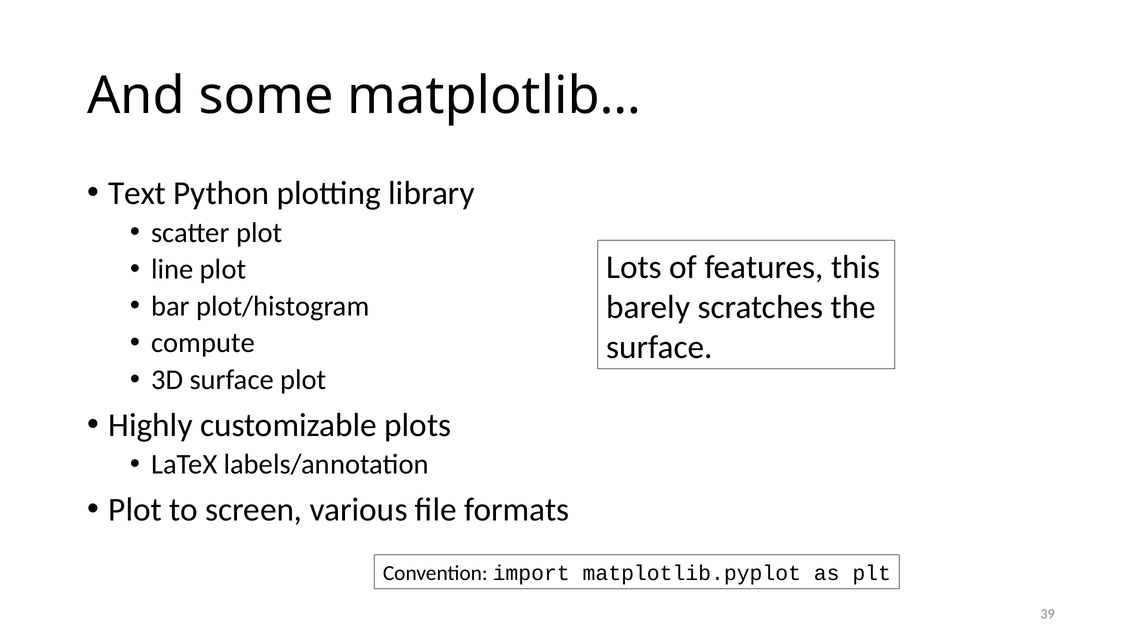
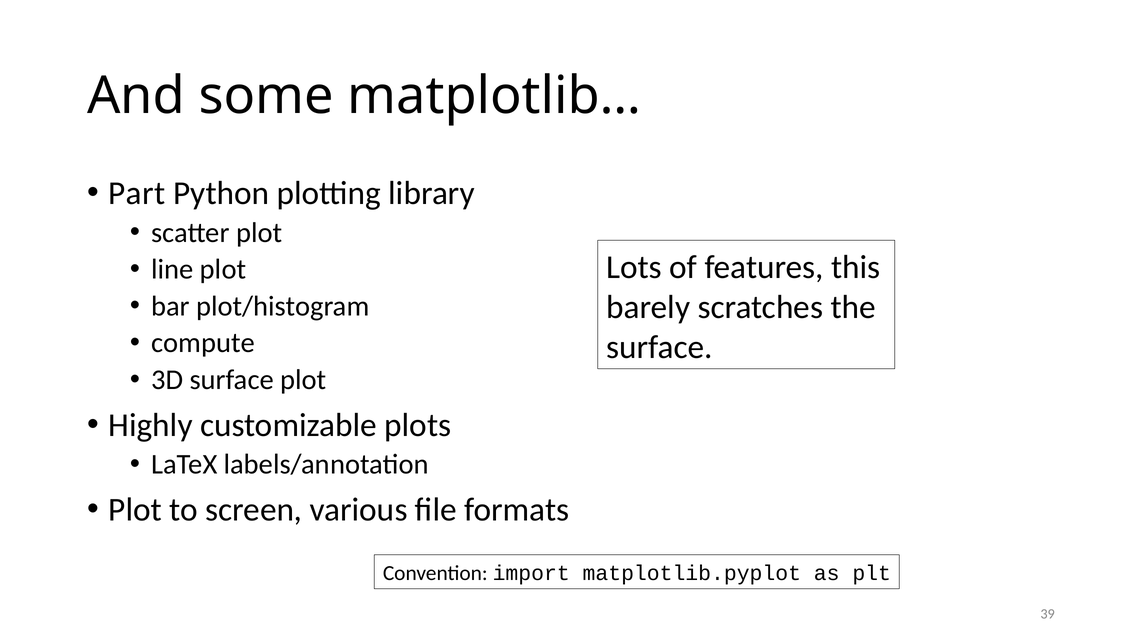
Text: Text -> Part
